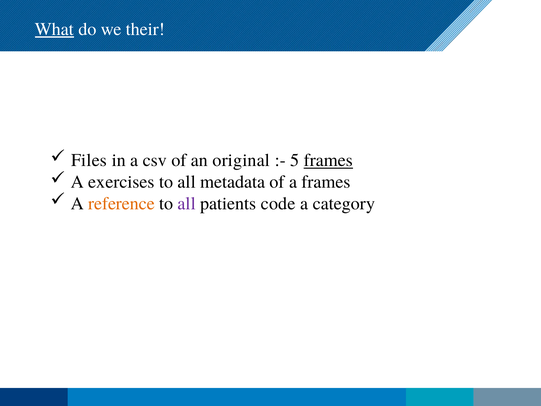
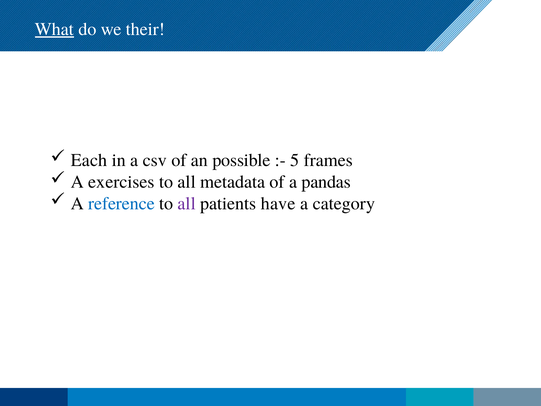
Files: Files -> Each
original: original -> possible
frames at (328, 160) underline: present -> none
a frames: frames -> pandas
reference colour: orange -> blue
code: code -> have
